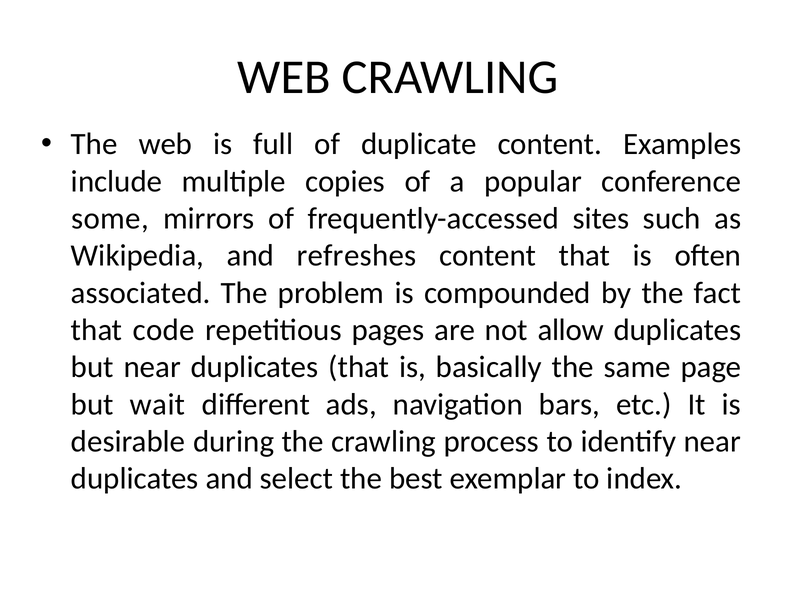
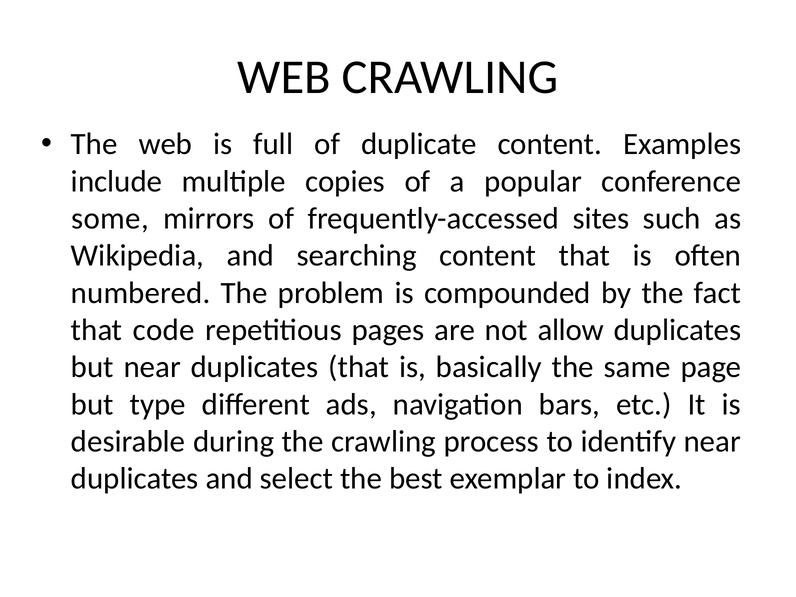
refreshes: refreshes -> searching
associated: associated -> numbered
wait: wait -> type
